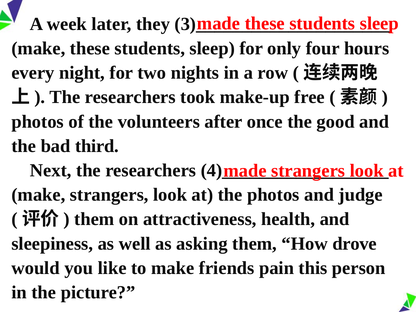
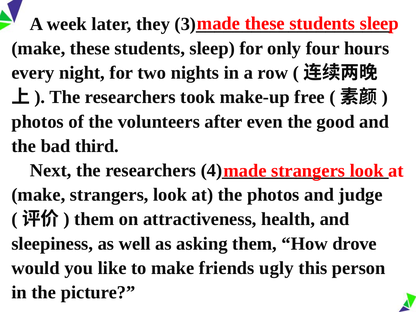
once: once -> even
pain: pain -> ugly
